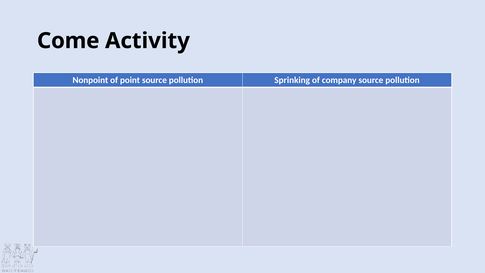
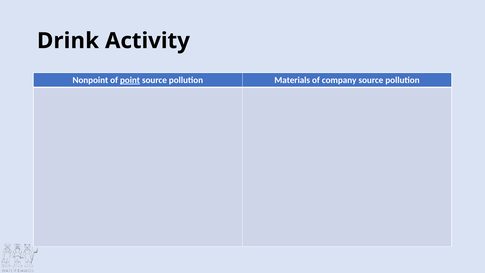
Come: Come -> Drink
point underline: none -> present
Sprinking: Sprinking -> Materials
